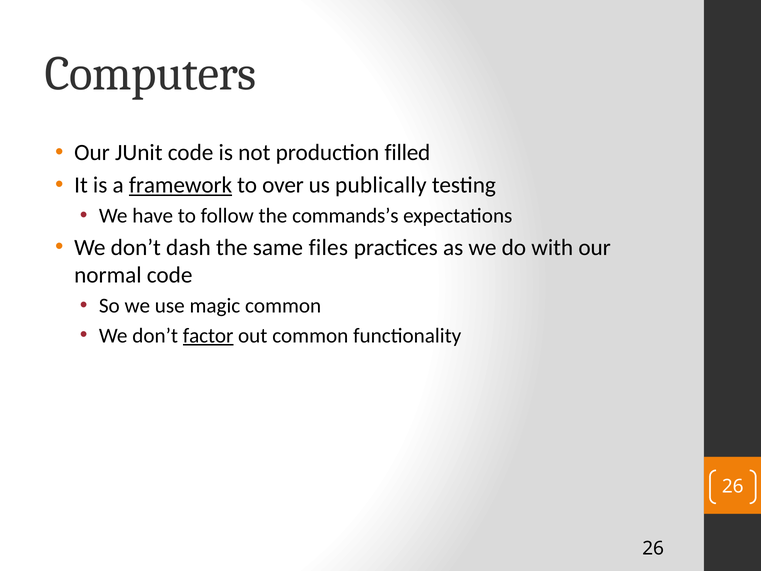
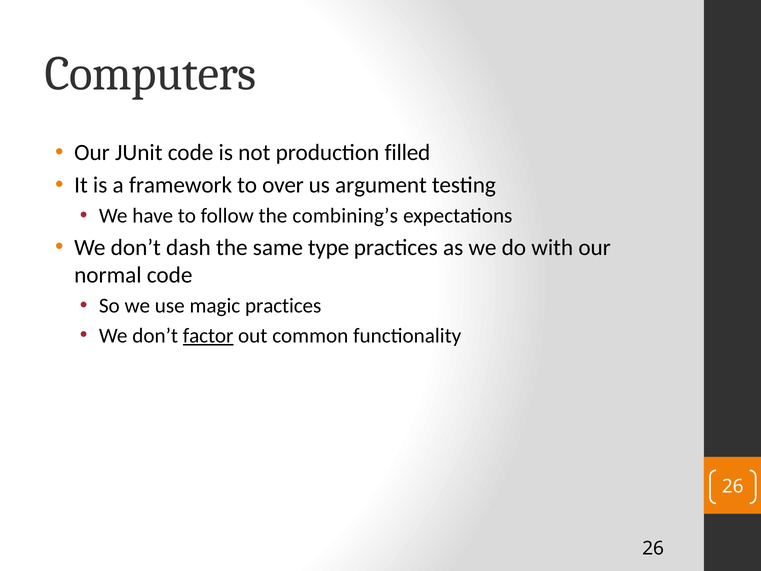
framework underline: present -> none
publically: publically -> argument
commands’s: commands’s -> combining’s
files: files -> type
magic common: common -> practices
